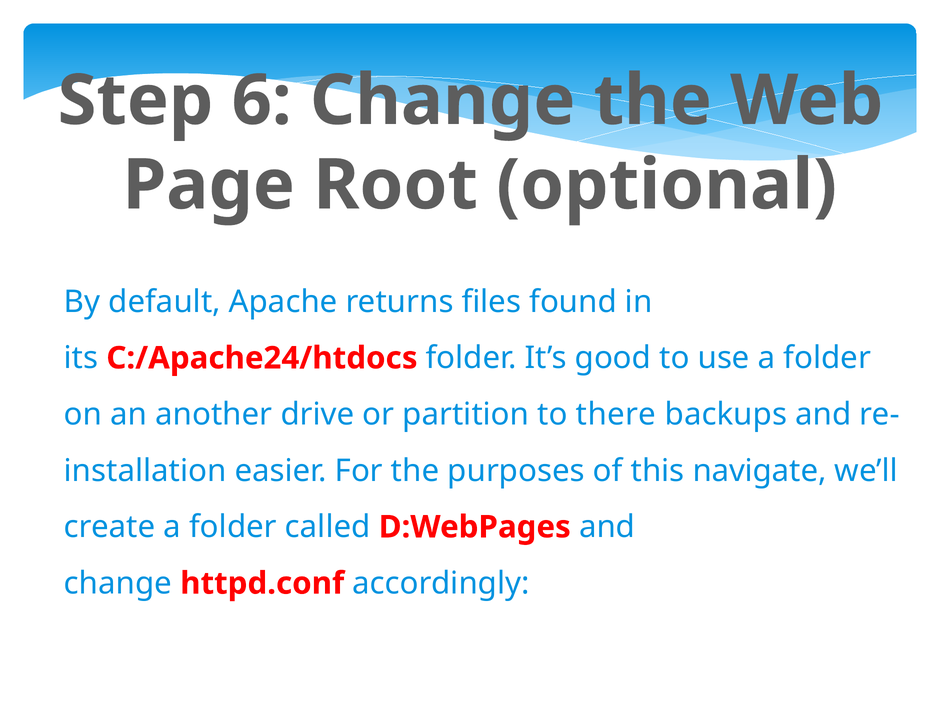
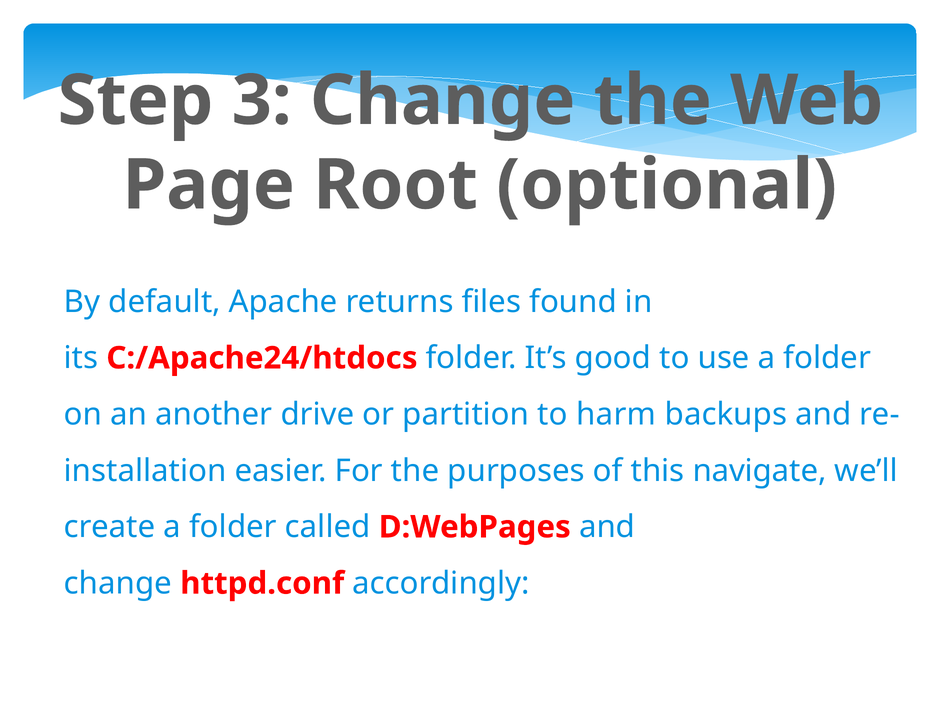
6: 6 -> 3
there: there -> harm
